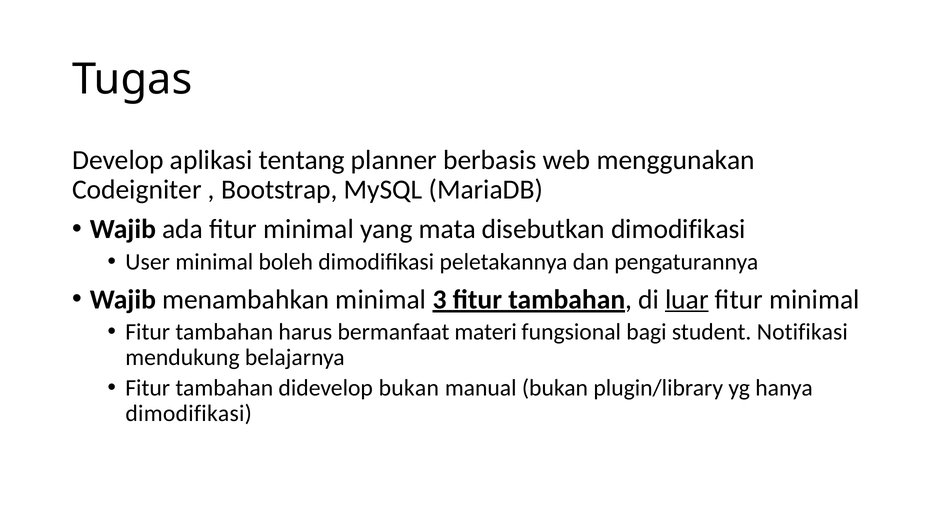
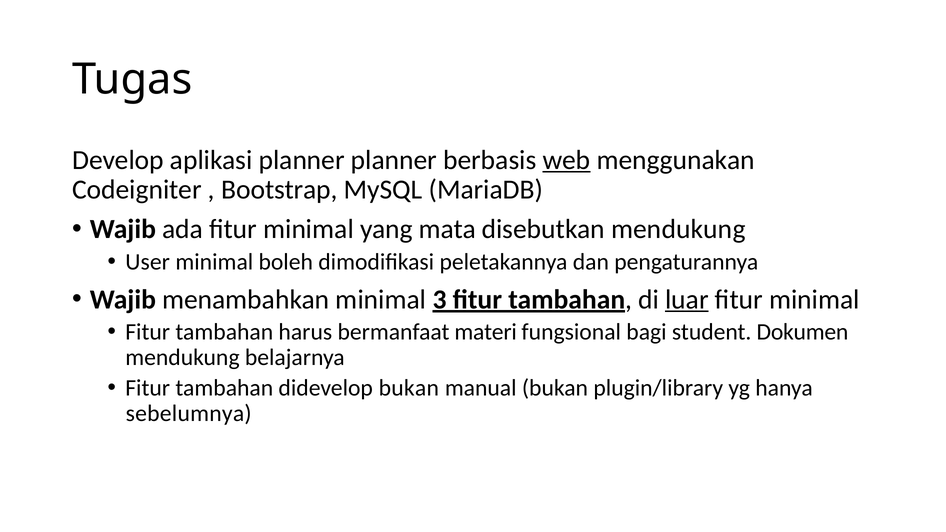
aplikasi tentang: tentang -> planner
web underline: none -> present
disebutkan dimodifikasi: dimodifikasi -> mendukung
Notifikasi: Notifikasi -> Dokumen
dimodifikasi at (189, 414): dimodifikasi -> sebelumnya
